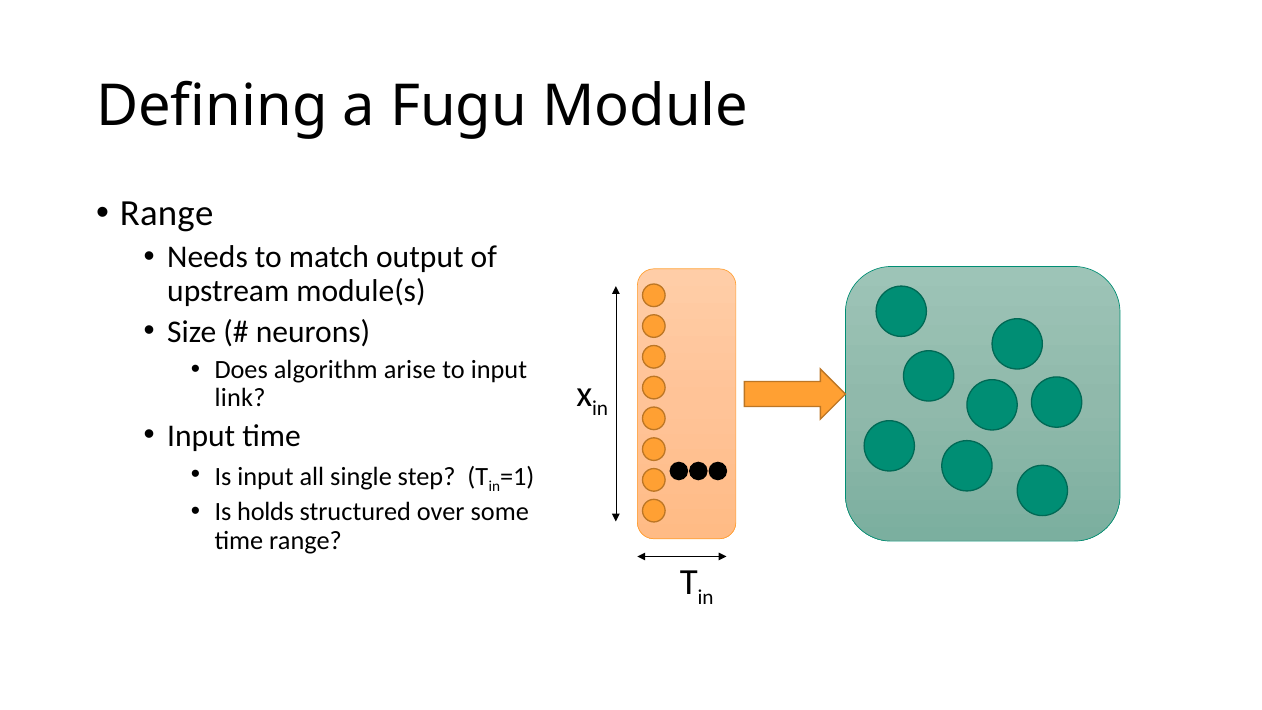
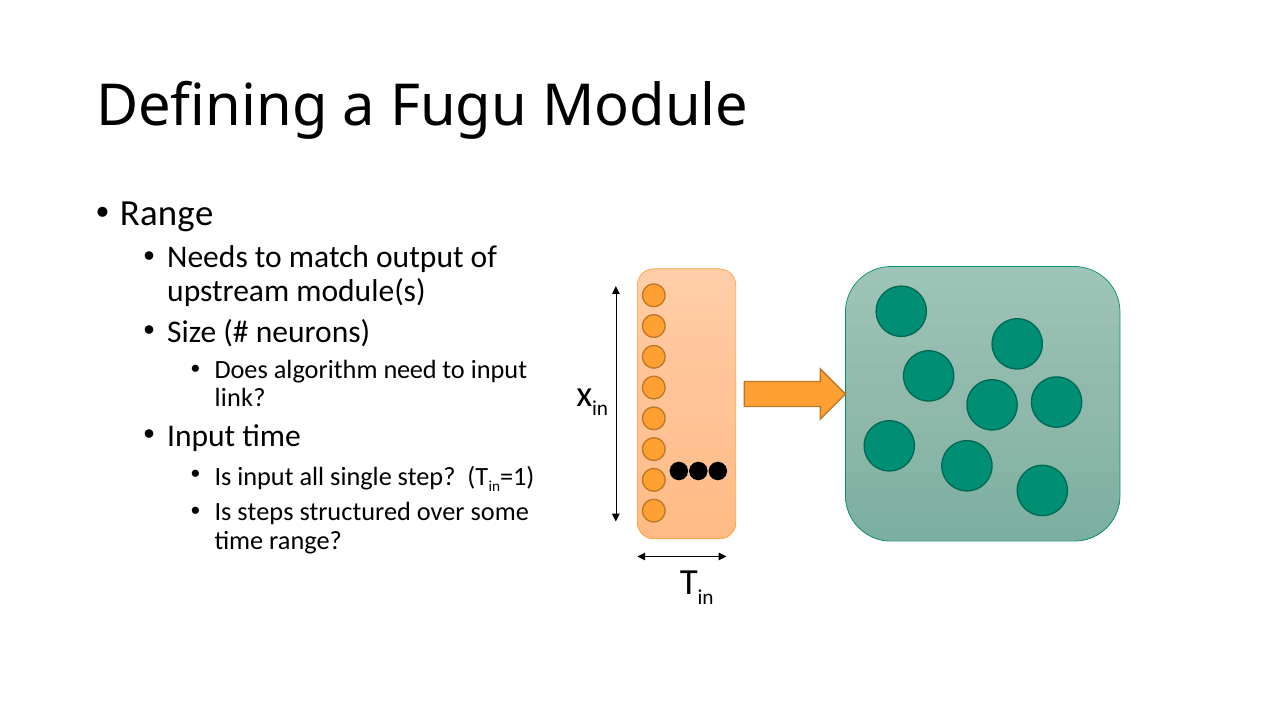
arise: arise -> need
holds: holds -> steps
